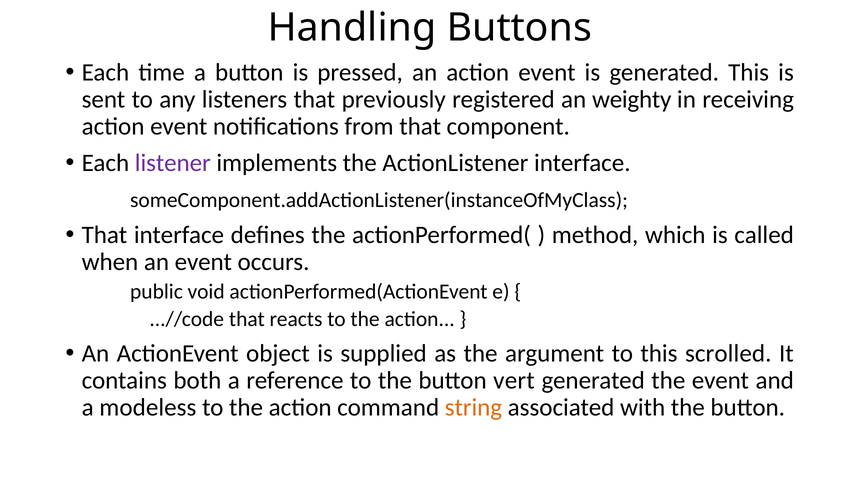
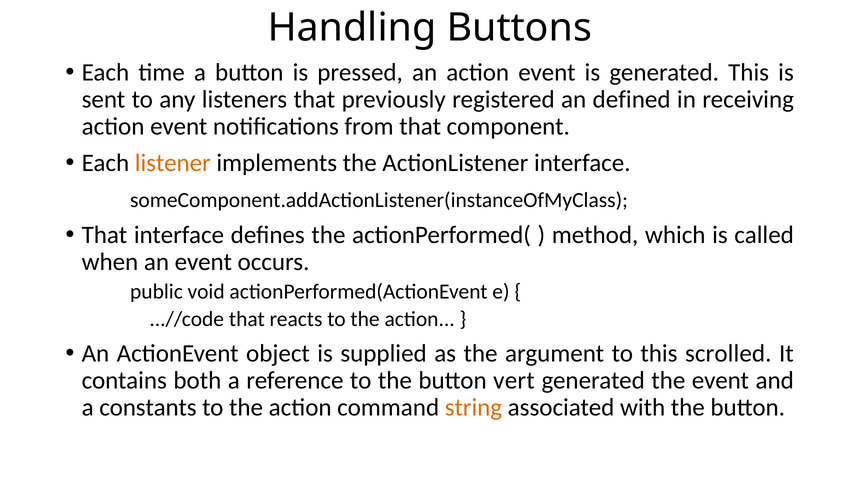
weighty: weighty -> defined
listener colour: purple -> orange
modeless: modeless -> constants
